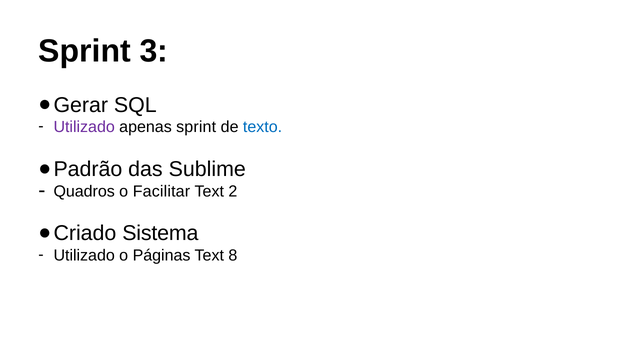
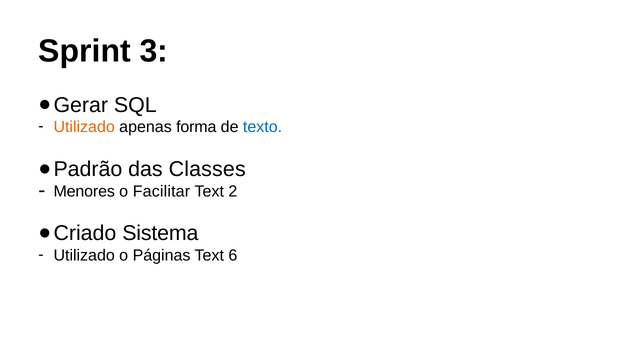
Utilizado at (84, 127) colour: purple -> orange
apenas sprint: sprint -> forma
Sublime: Sublime -> Classes
Quadros: Quadros -> Menores
8: 8 -> 6
